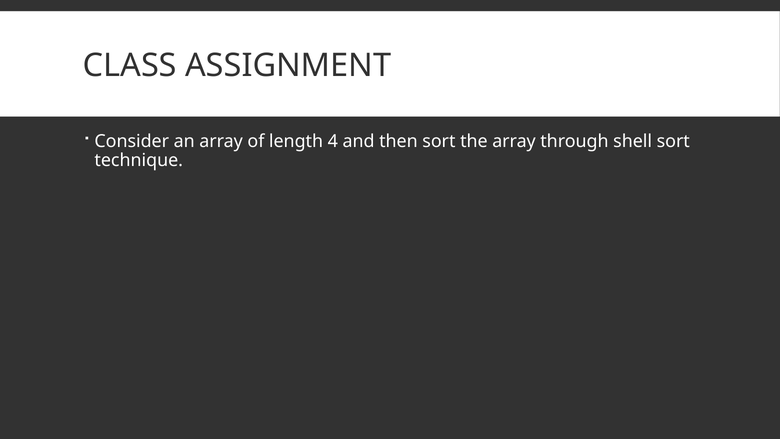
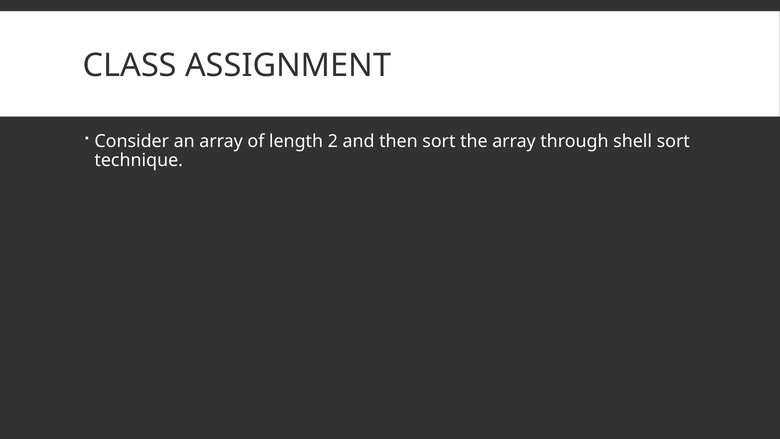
4: 4 -> 2
